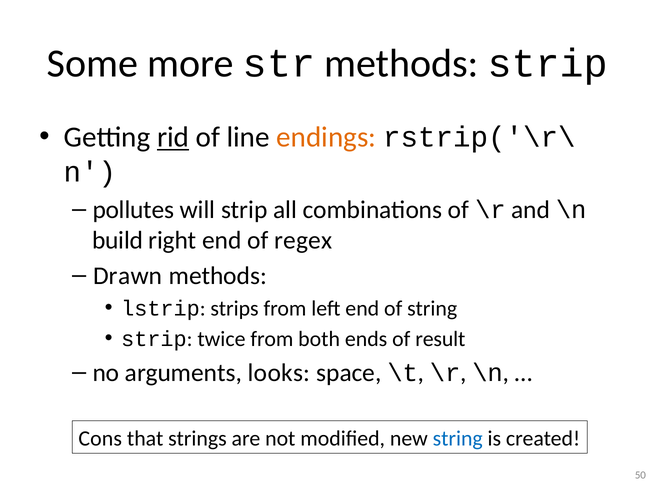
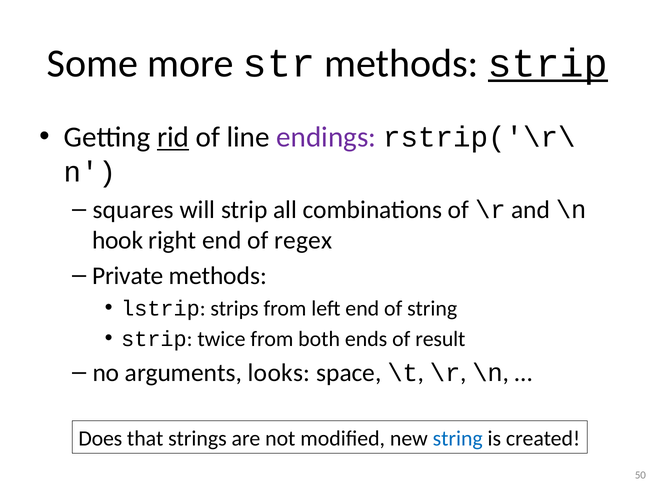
strip at (548, 63) underline: none -> present
endings colour: orange -> purple
pollutes: pollutes -> squares
build: build -> hook
Drawn: Drawn -> Private
Cons: Cons -> Does
